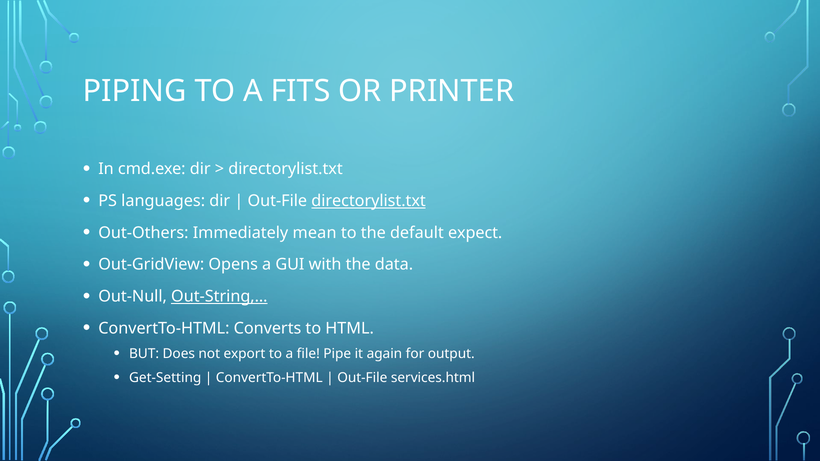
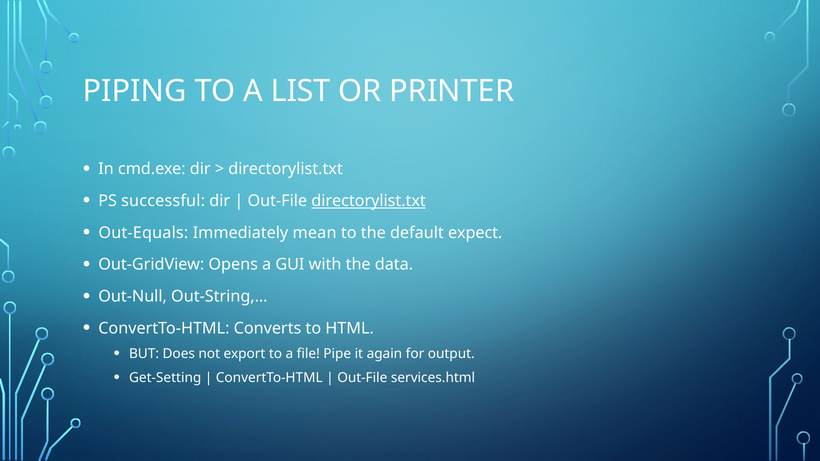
FITS: FITS -> LIST
languages: languages -> successful
Out-Others: Out-Others -> Out-Equals
Out-String,… underline: present -> none
